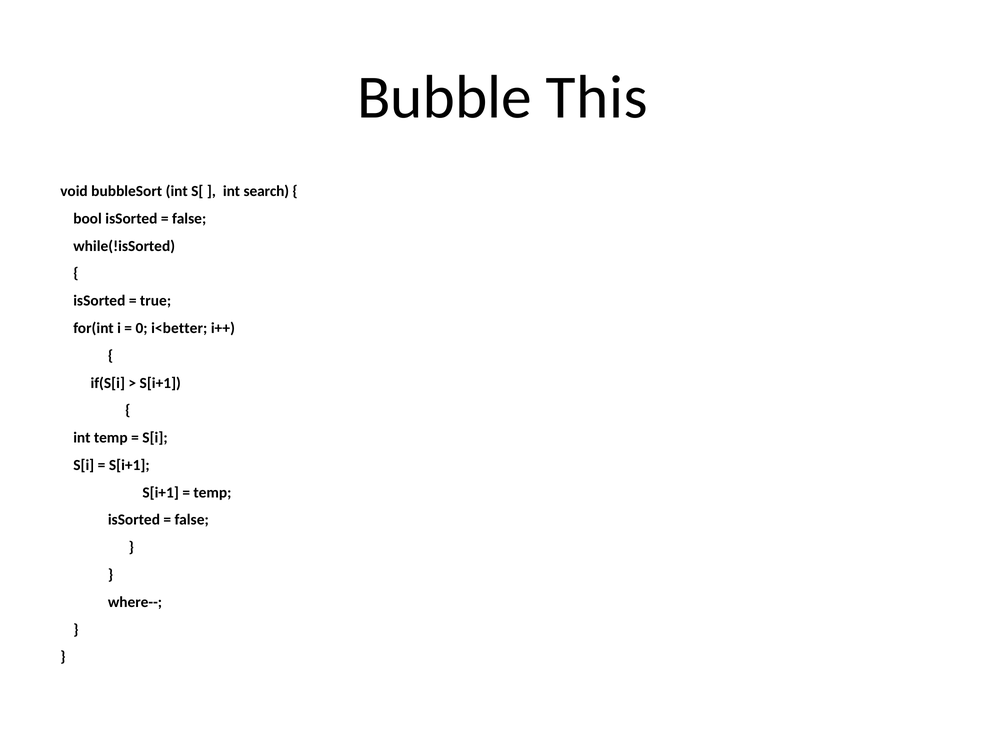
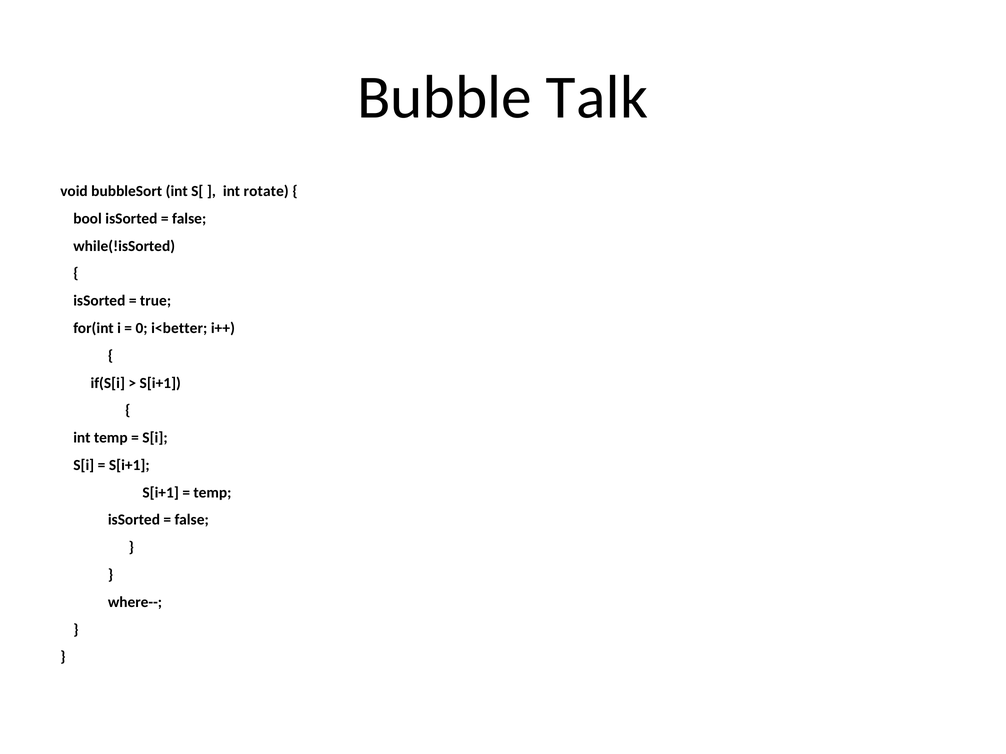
This: This -> Talk
search: search -> rotate
